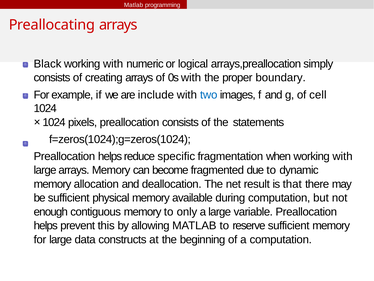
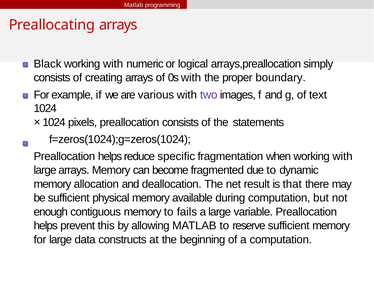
include: include -> various
two colour: blue -> purple
cell: cell -> text
only: only -> fails
